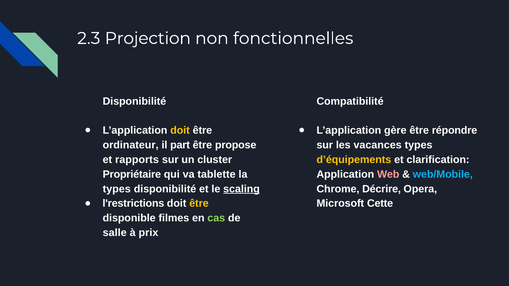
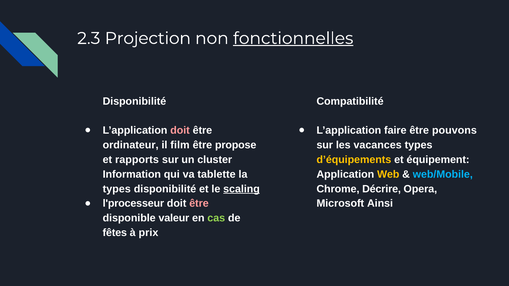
fonctionnelles underline: none -> present
doit at (180, 131) colour: yellow -> pink
gère: gère -> faire
répondre: répondre -> pouvons
part: part -> film
clarification: clarification -> équipement
Propriétaire: Propriétaire -> Information
Web colour: pink -> yellow
l'restrictions: l'restrictions -> l'processeur
être at (199, 204) colour: yellow -> pink
Cette: Cette -> Ainsi
filmes: filmes -> valeur
salle: salle -> fêtes
